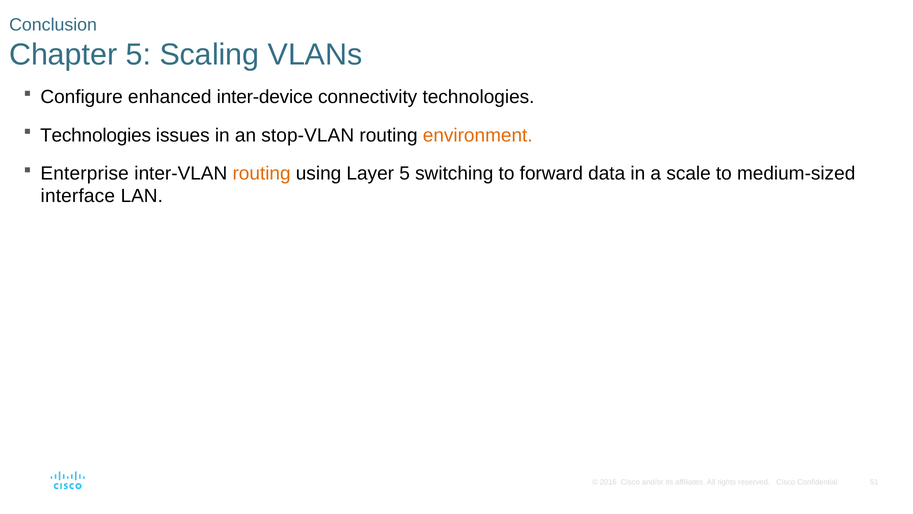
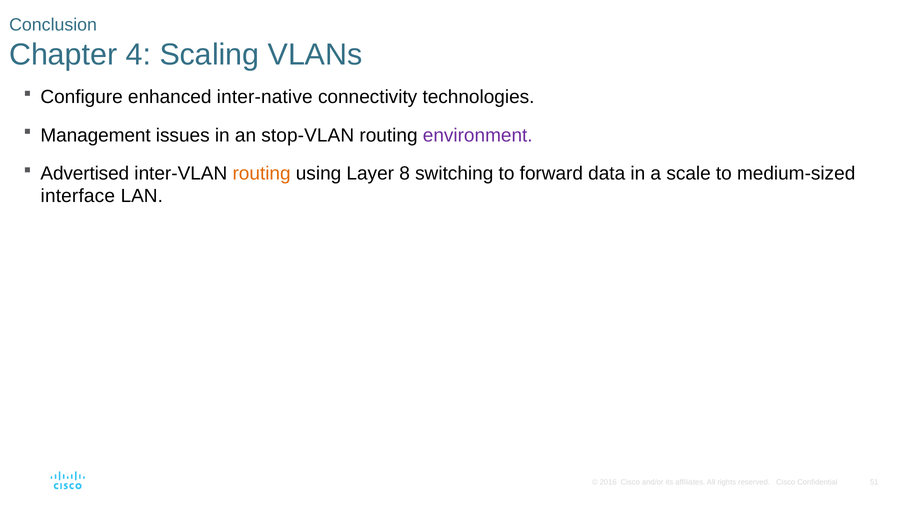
Chapter 5: 5 -> 4
inter-device: inter-device -> inter-native
Technologies at (96, 135): Technologies -> Management
environment colour: orange -> purple
Enterprise: Enterprise -> Advertised
Layer 5: 5 -> 8
